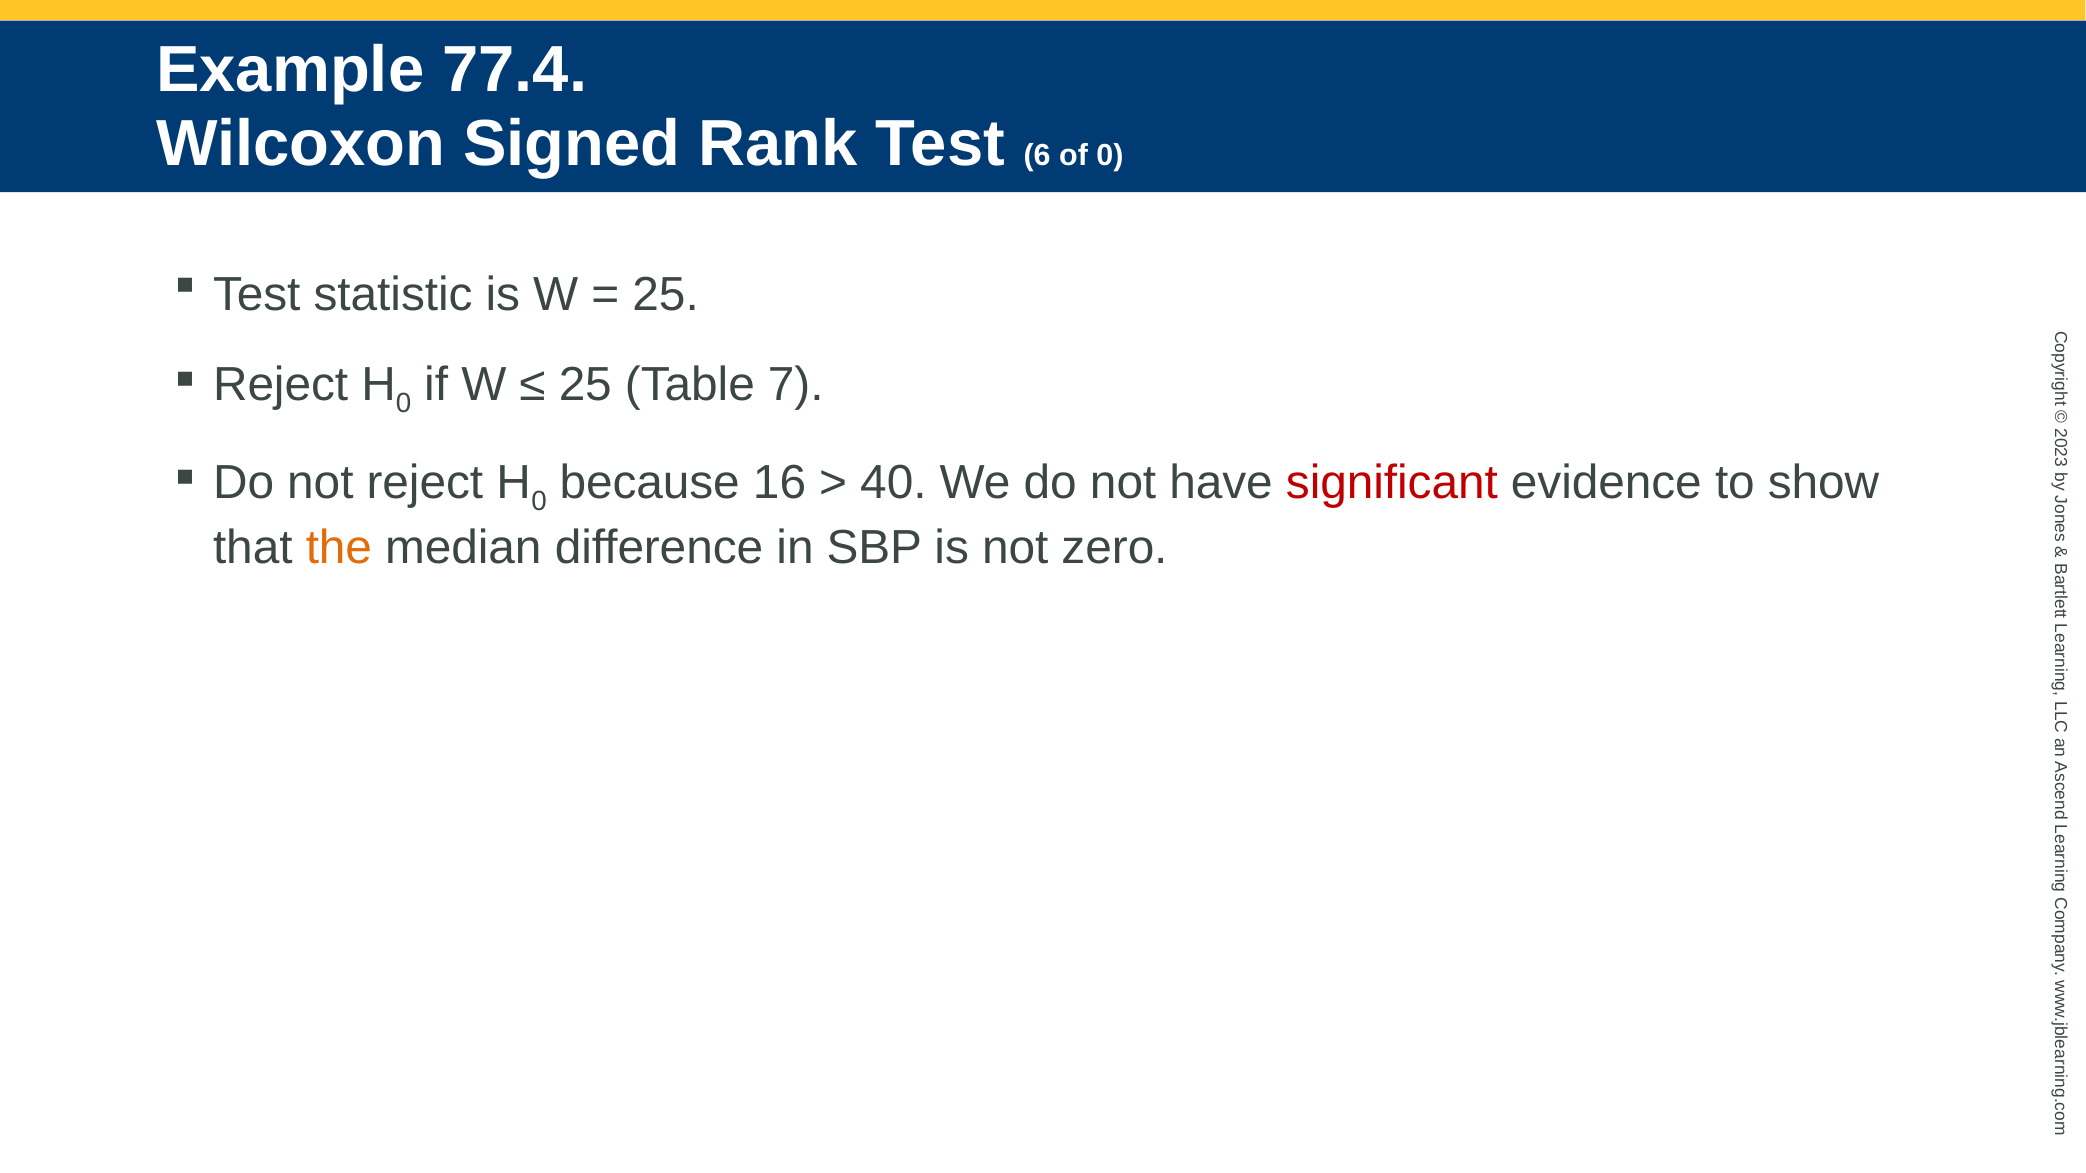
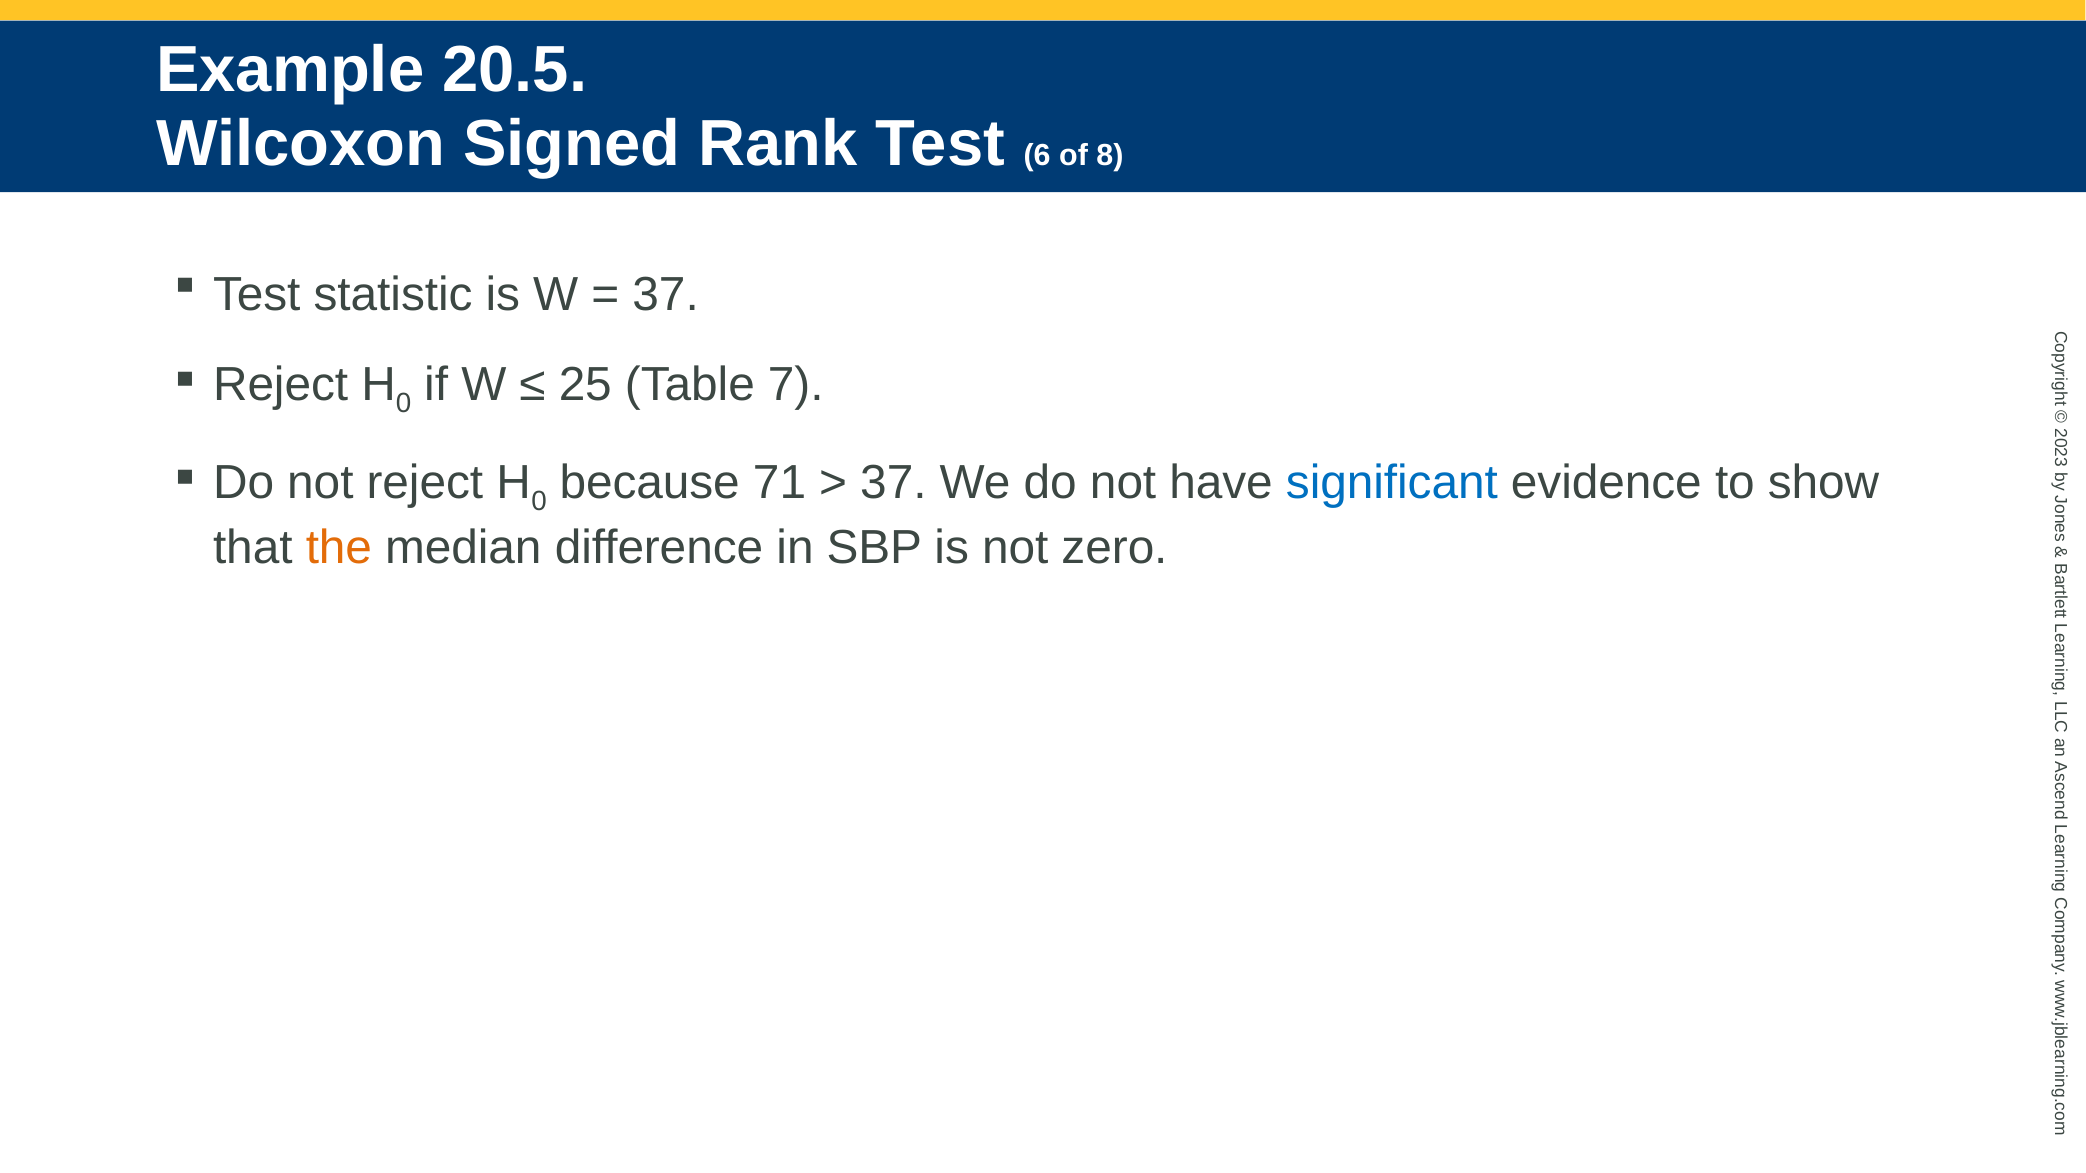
77.4: 77.4 -> 20.5
of 0: 0 -> 8
25 at (666, 295): 25 -> 37
16: 16 -> 71
40 at (893, 483): 40 -> 37
significant colour: red -> blue
